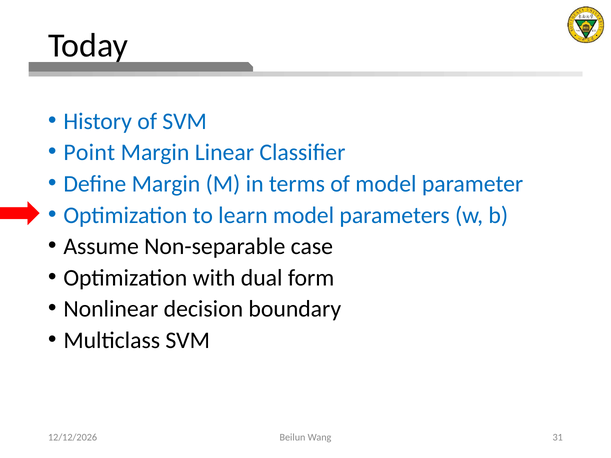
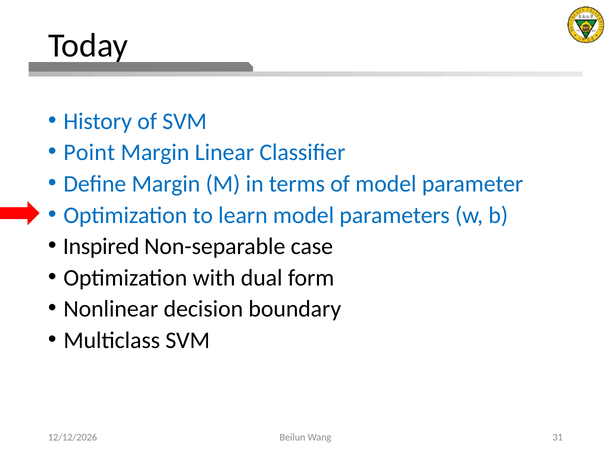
Assume: Assume -> Inspired
